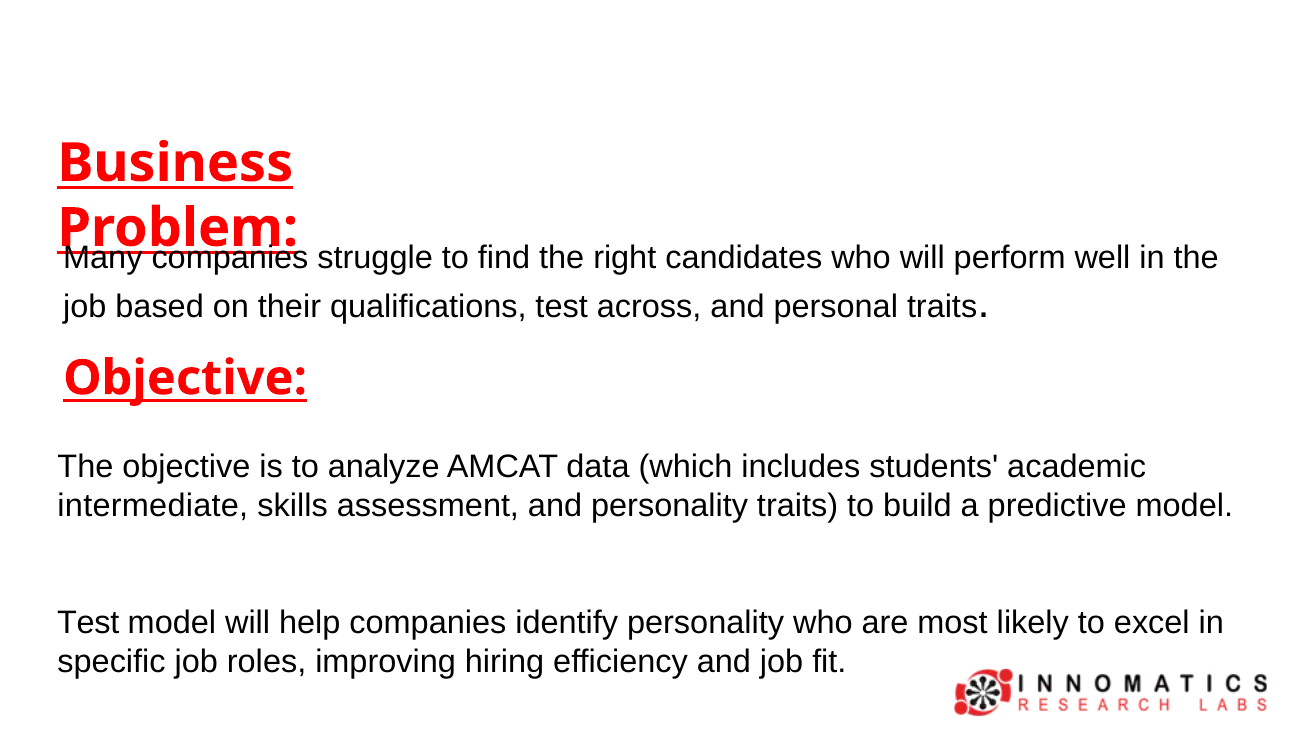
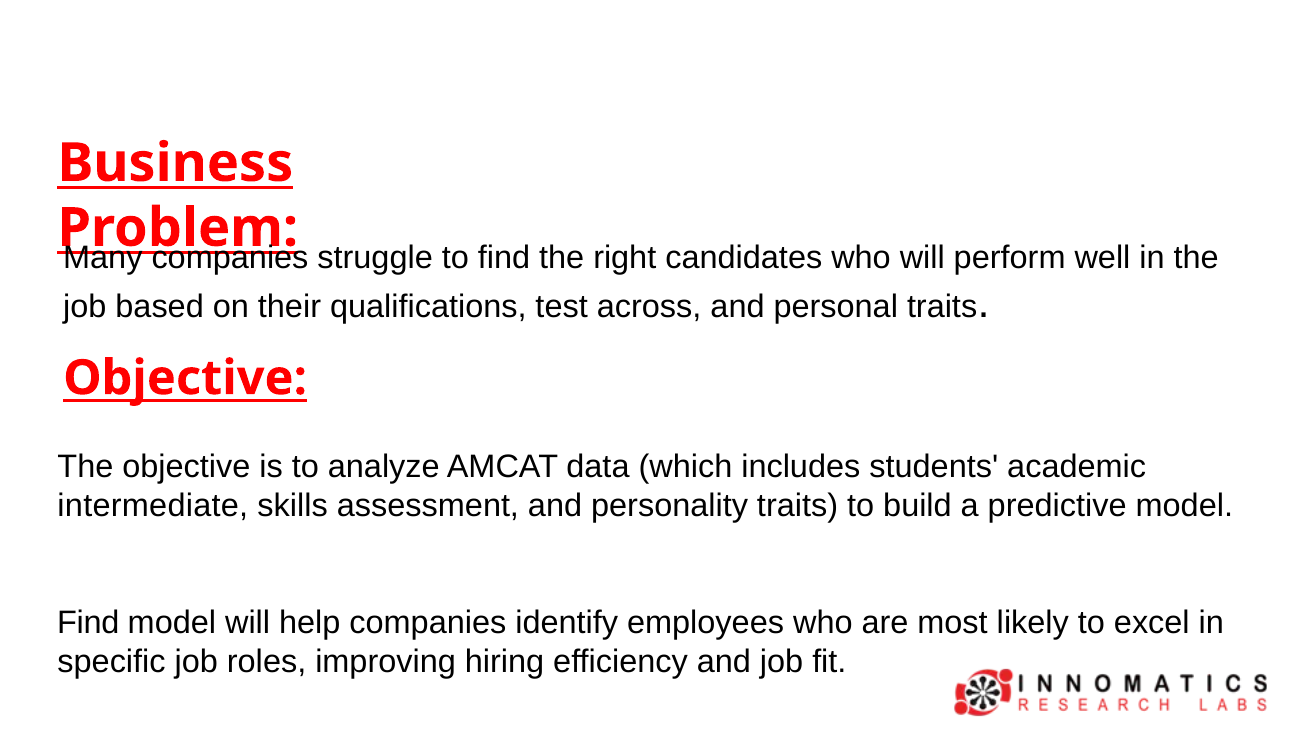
Test at (88, 623): Test -> Find
identify personality: personality -> employees
